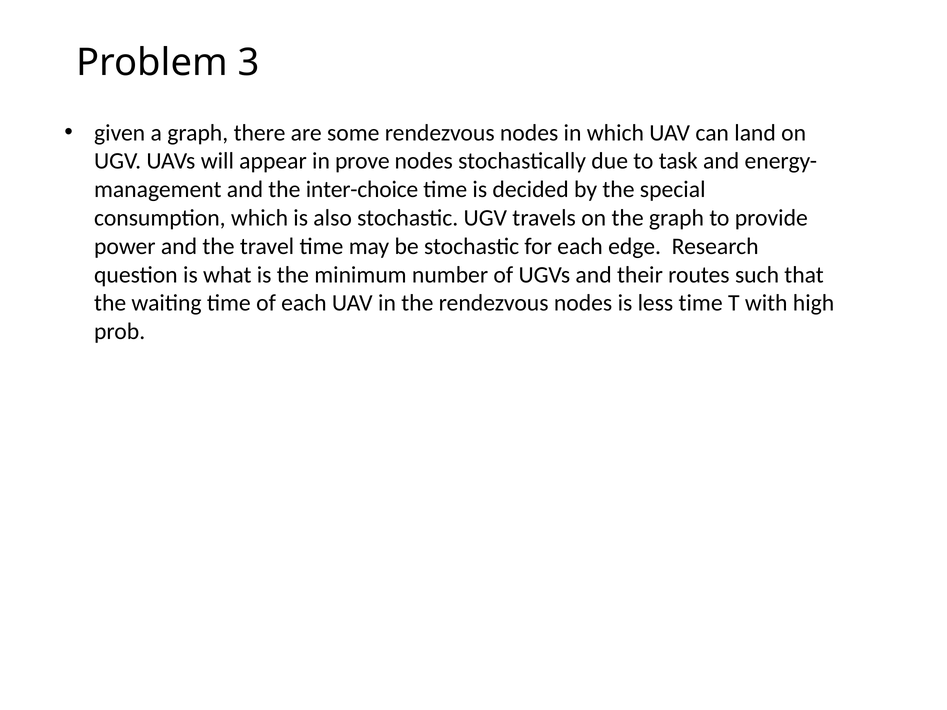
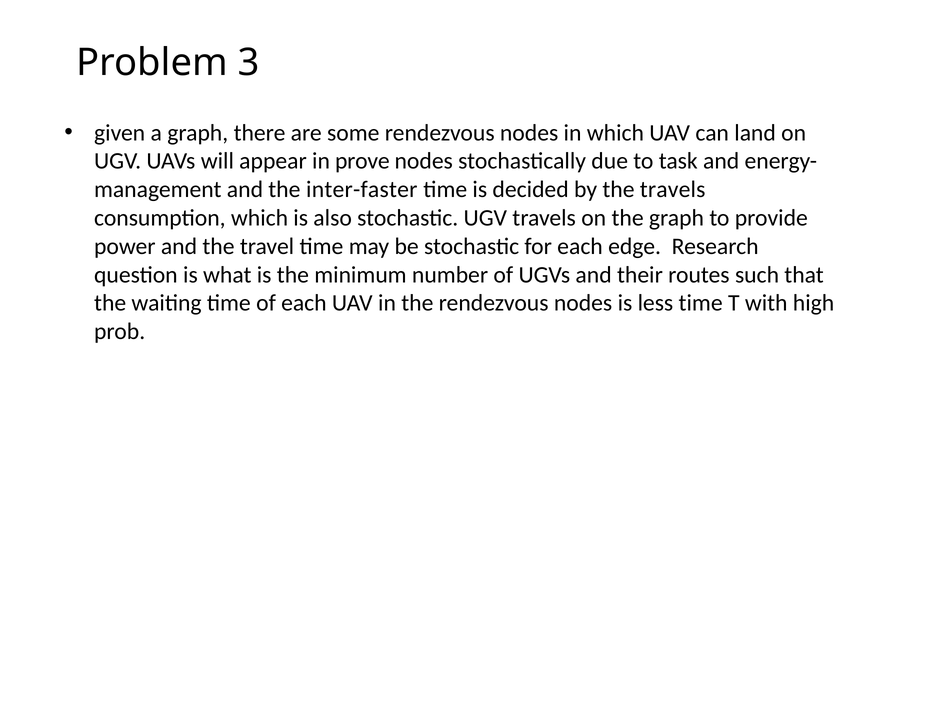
inter-choice: inter-choice -> inter-faster
the special: special -> travels
